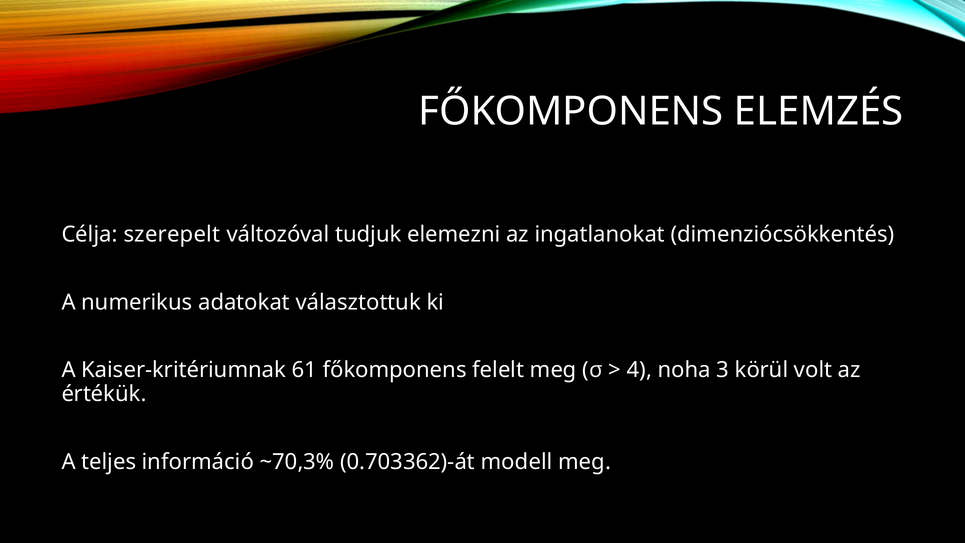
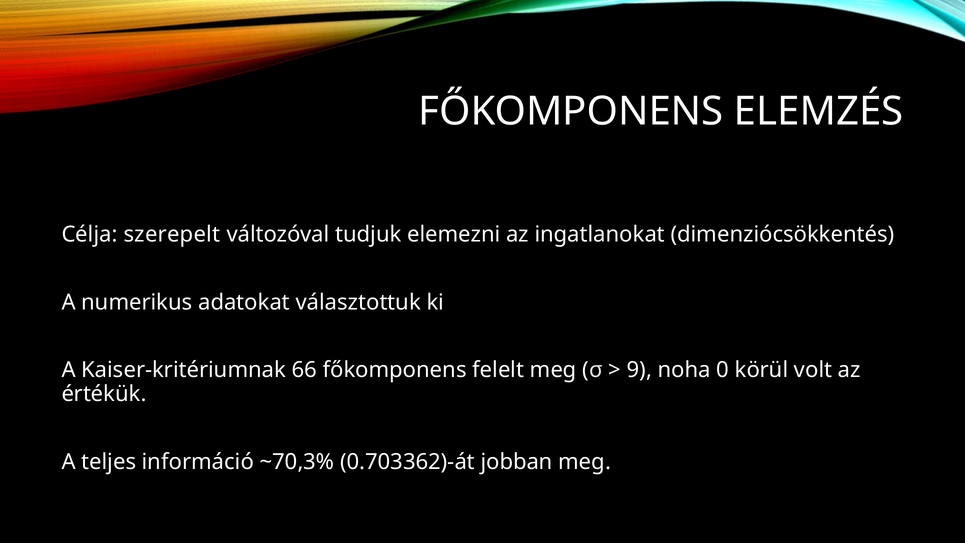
61: 61 -> 66
4: 4 -> 9
3: 3 -> 0
modell: modell -> jobban
